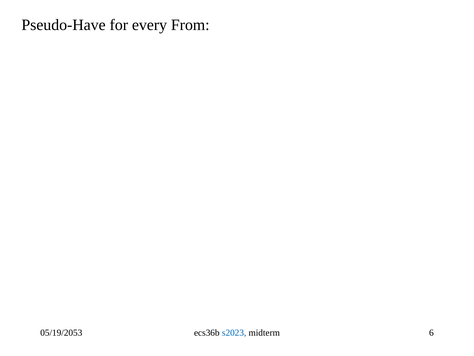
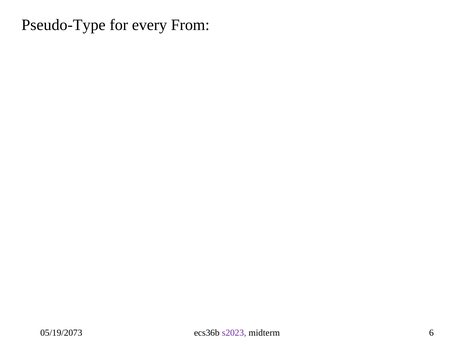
Pseudo-Have: Pseudo-Have -> Pseudo-Type
05/19/2053: 05/19/2053 -> 05/19/2073
s2023 colour: blue -> purple
